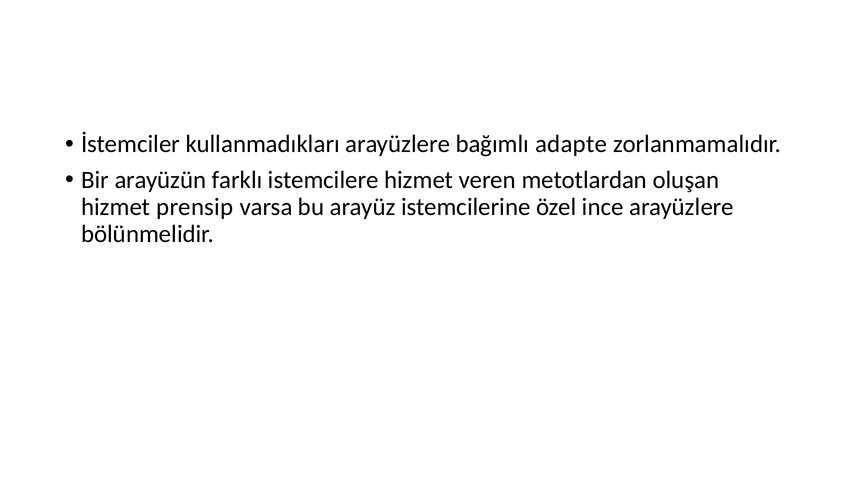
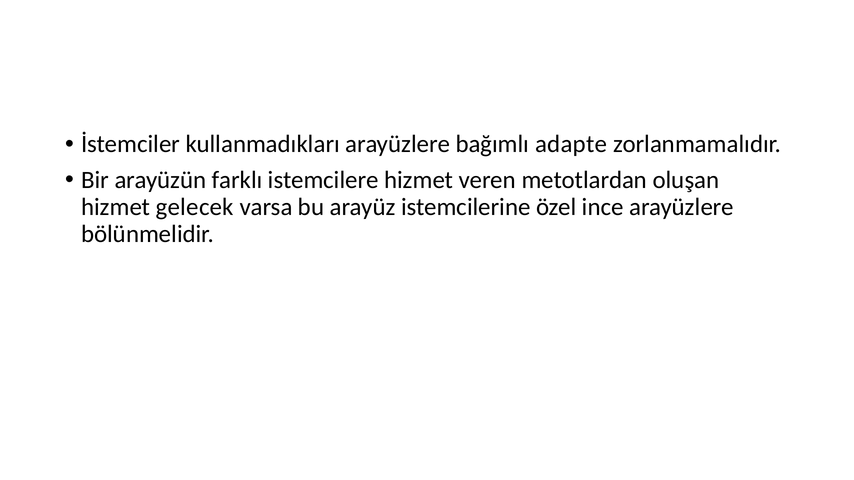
prensip: prensip -> gelecek
